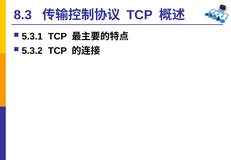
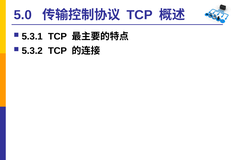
8.3: 8.3 -> 5.0
